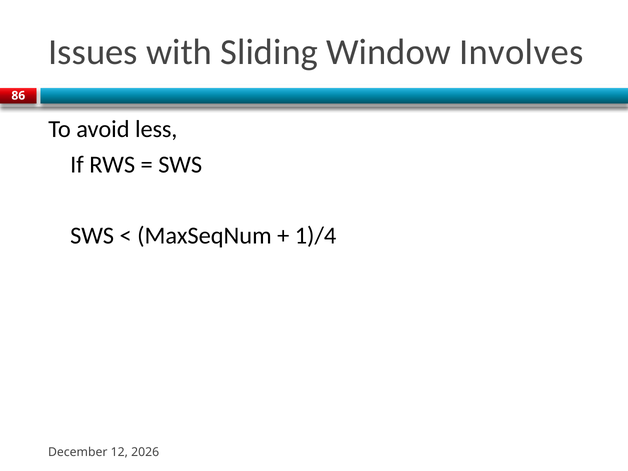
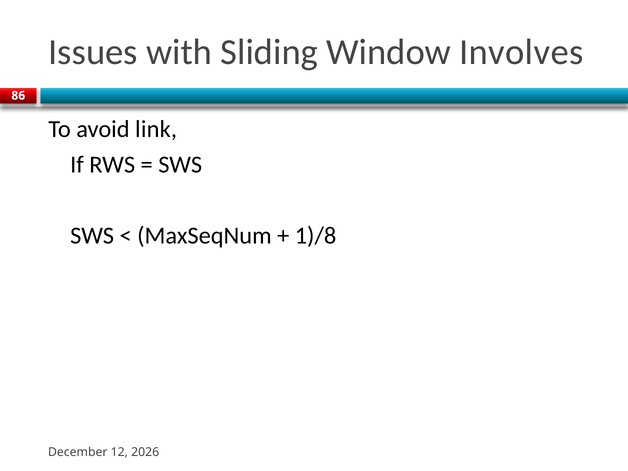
less: less -> link
1)/4: 1)/4 -> 1)/8
